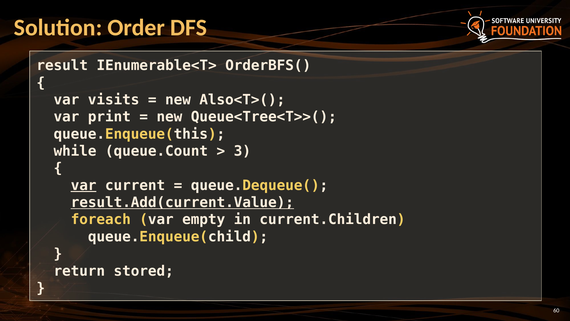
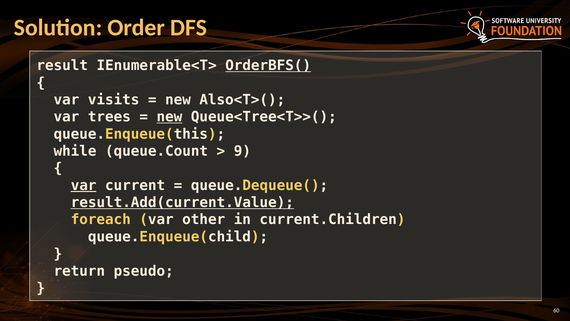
OrderBFS( underline: none -> present
print: print -> trees
new at (169, 117) underline: none -> present
3: 3 -> 9
empty: empty -> other
stored: stored -> pseudo
